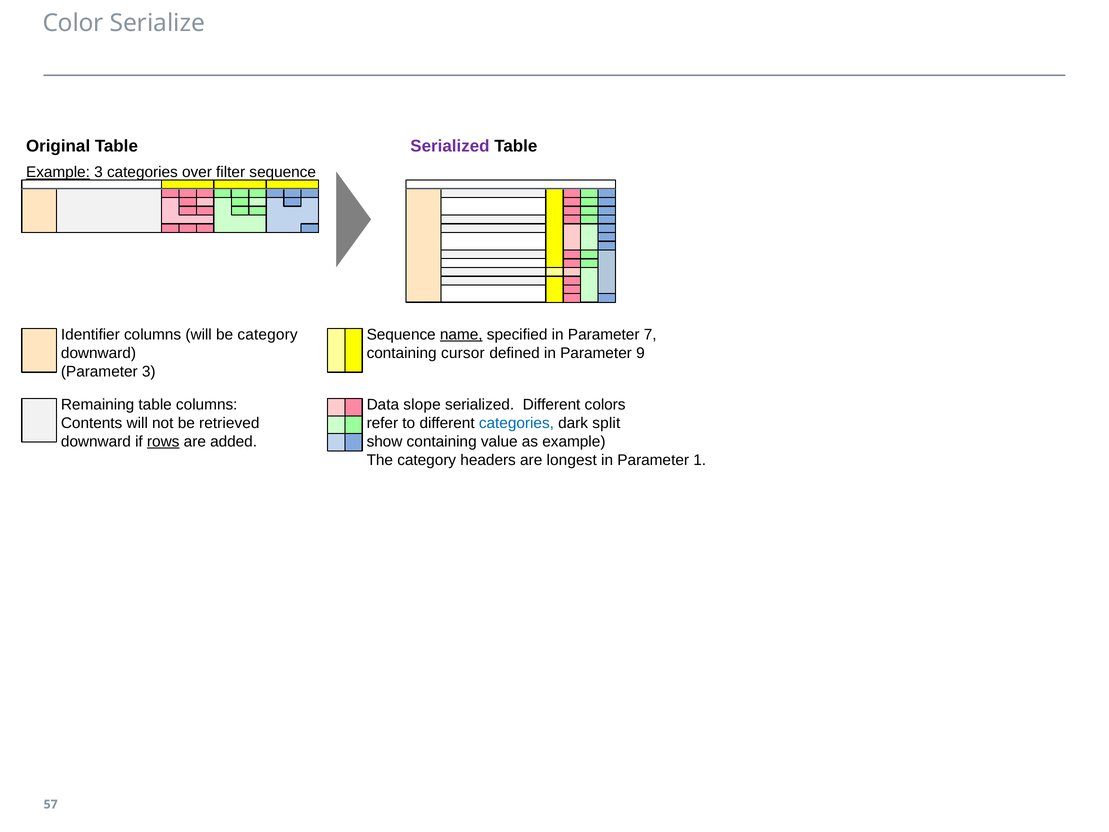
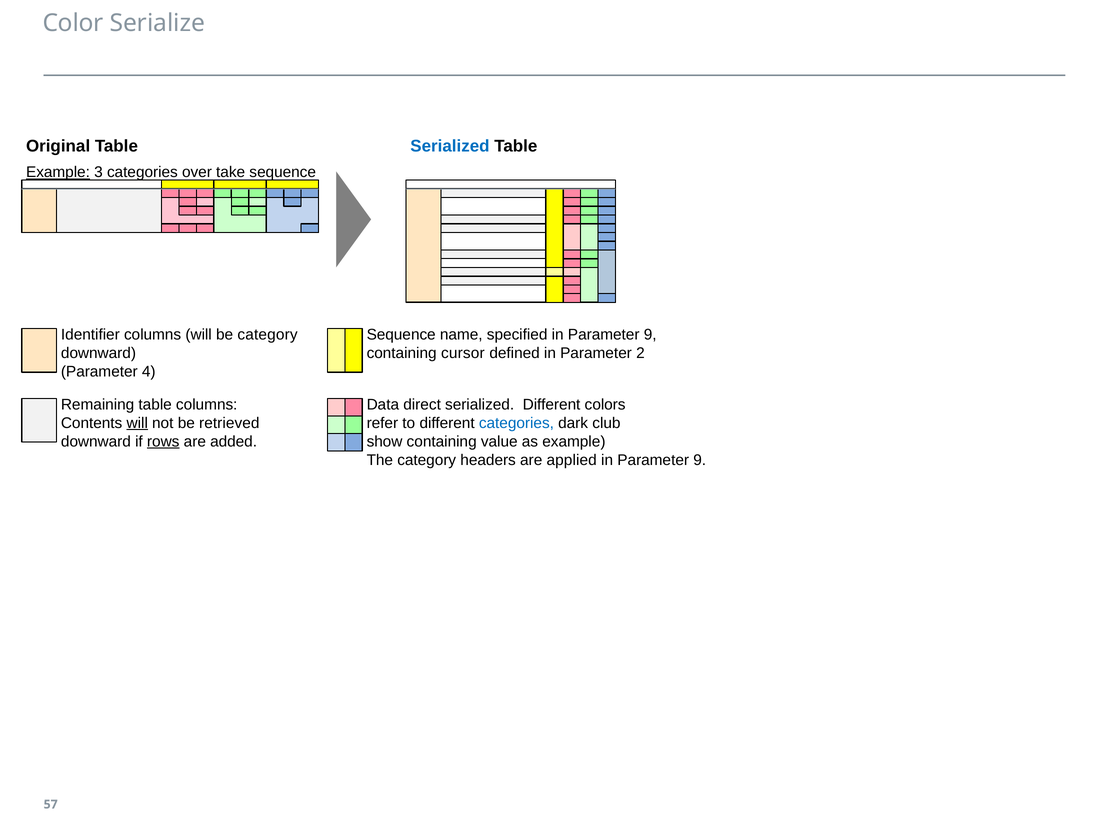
Serialized at (450, 146) colour: purple -> blue
filter: filter -> take
name underline: present -> none
specified in Parameter 7: 7 -> 9
9: 9 -> 2
Parameter 3: 3 -> 4
slope: slope -> direct
will at (137, 423) underline: none -> present
split: split -> club
longest: longest -> applied
1 at (700, 460): 1 -> 9
